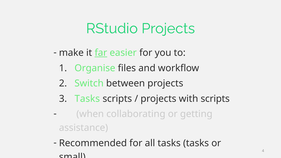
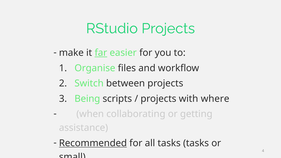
Tasks at (87, 99): Tasks -> Being
with scripts: scripts -> where
Recommended underline: none -> present
